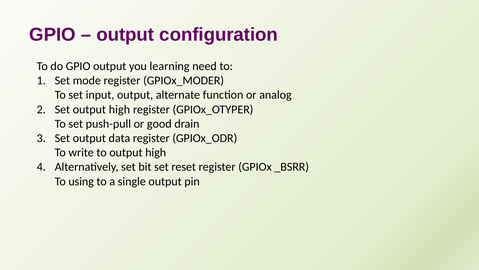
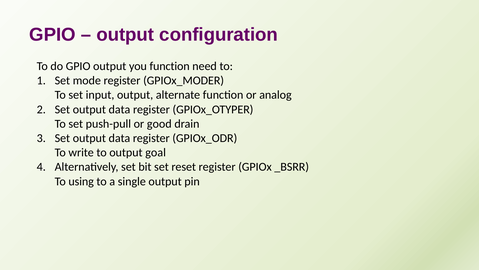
you learning: learning -> function
high at (119, 109): high -> data
to output high: high -> goal
